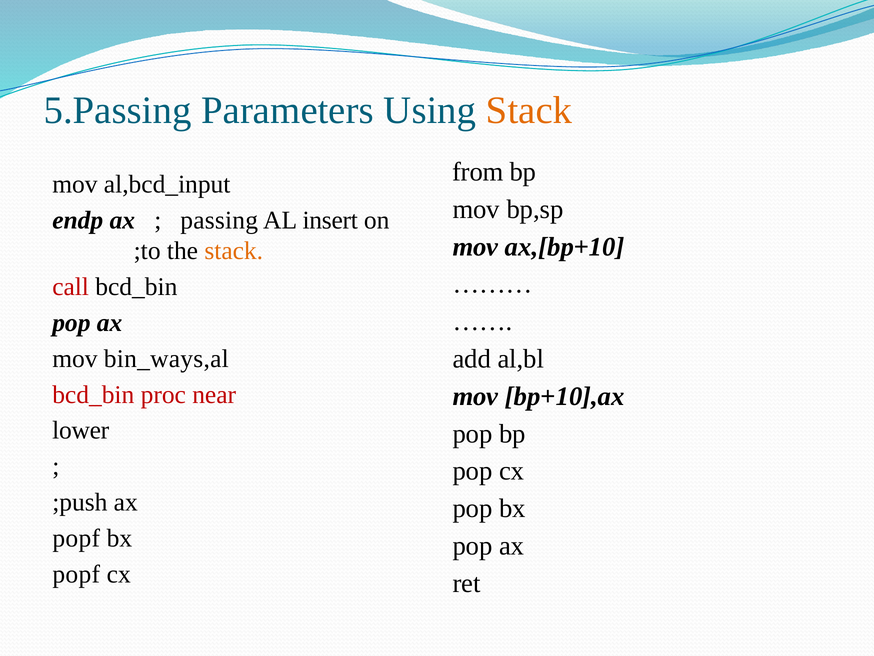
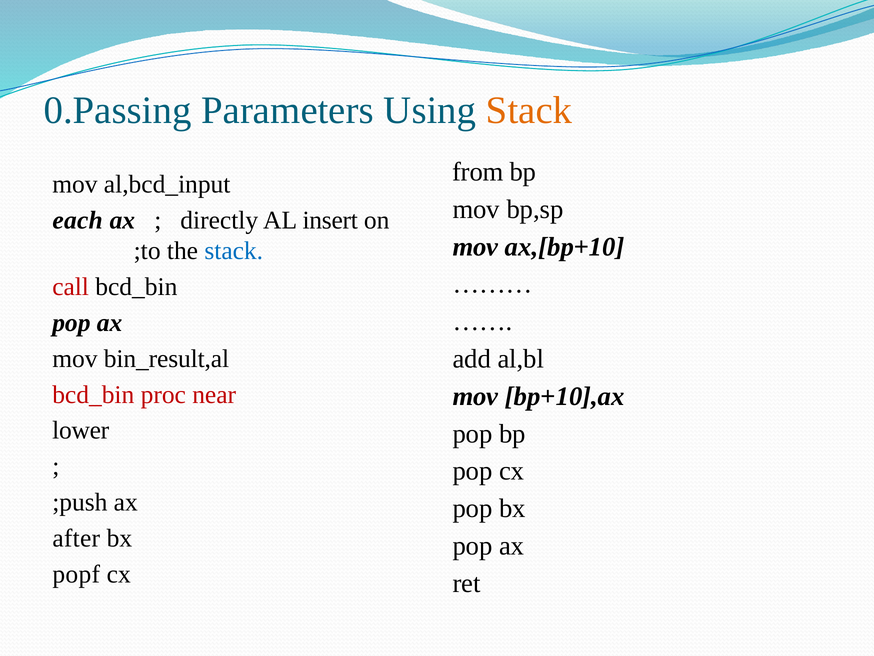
5.Passing: 5.Passing -> 0.Passing
endp: endp -> each
passing: passing -> directly
stack at (234, 251) colour: orange -> blue
bin_ways,al: bin_ways,al -> bin_result,al
popf at (76, 538): popf -> after
